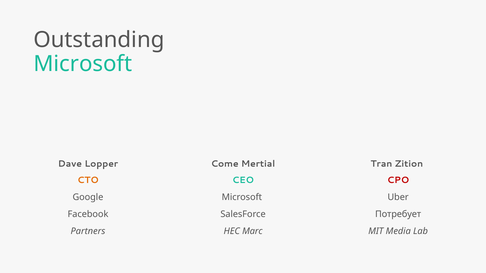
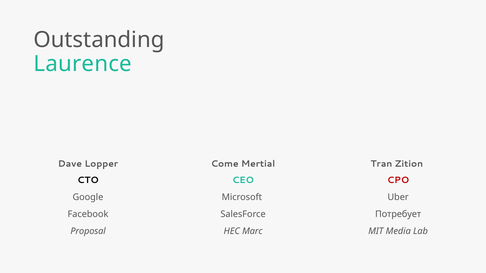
Microsoft at (83, 64): Microsoft -> Laurence
CTO colour: orange -> black
Partners: Partners -> Proposal
